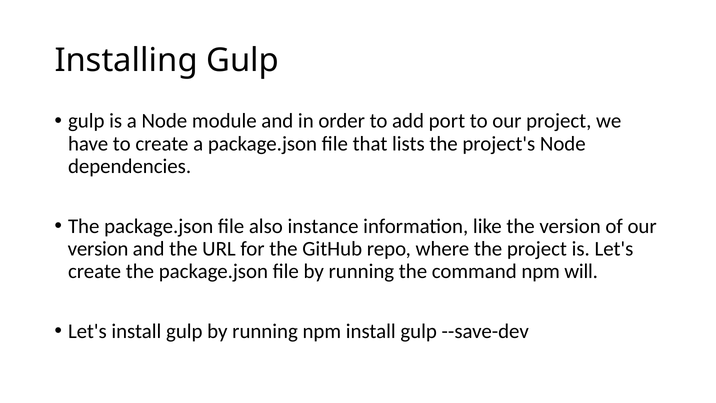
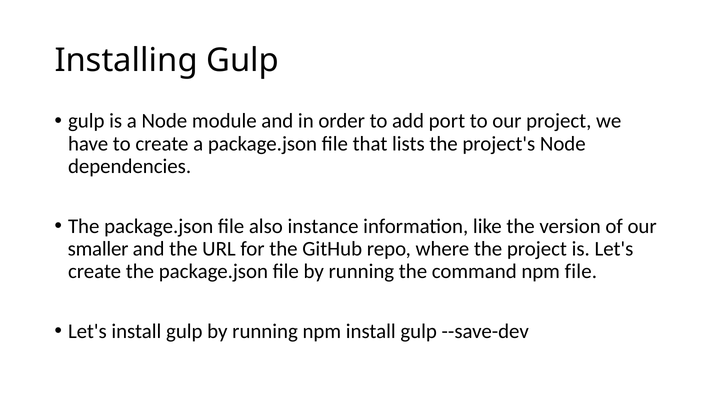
version at (98, 248): version -> smaller
npm will: will -> file
